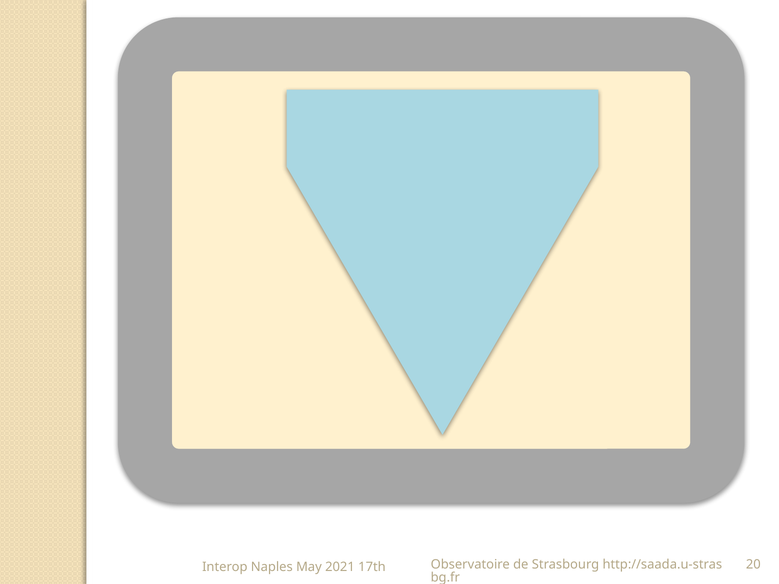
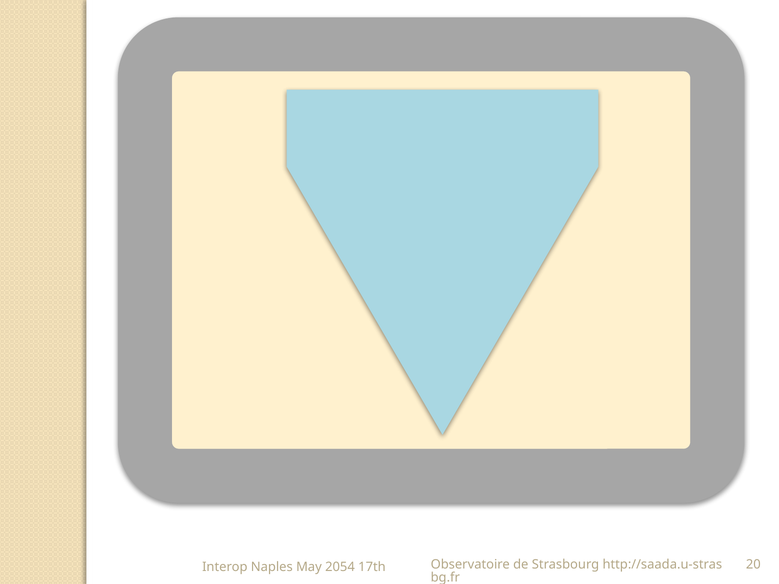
2021: 2021 -> 2054
